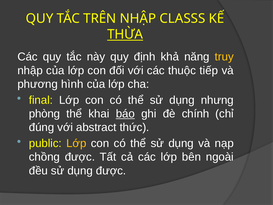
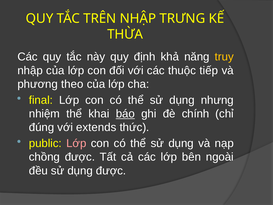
CLASSS: CLASSS -> TRƯNG
THỪA underline: present -> none
hình: hình -> theo
phòng: phòng -> nhiệm
abstract: abstract -> extends
Lớp at (76, 143) colour: yellow -> pink
